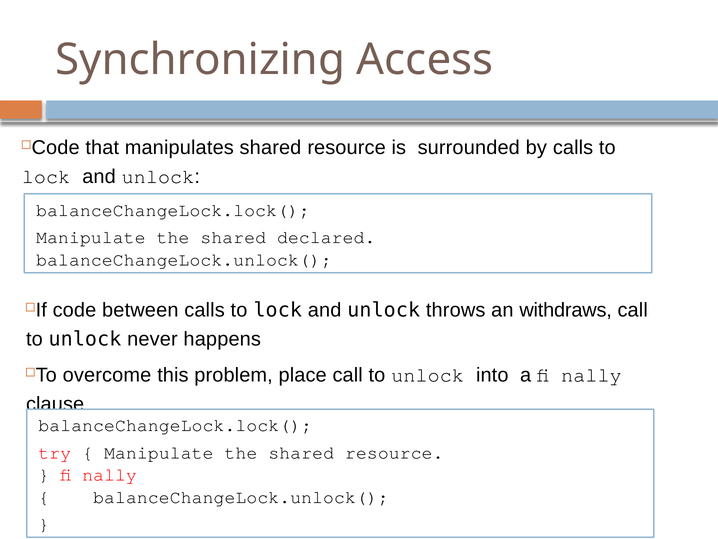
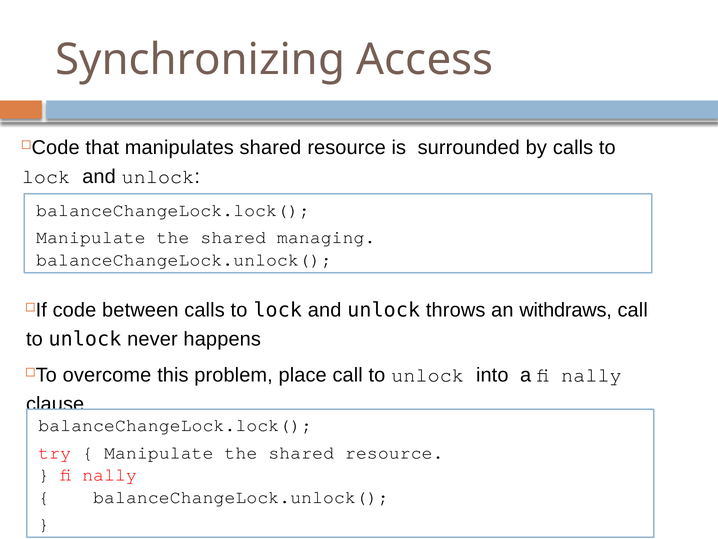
declared: declared -> managing
